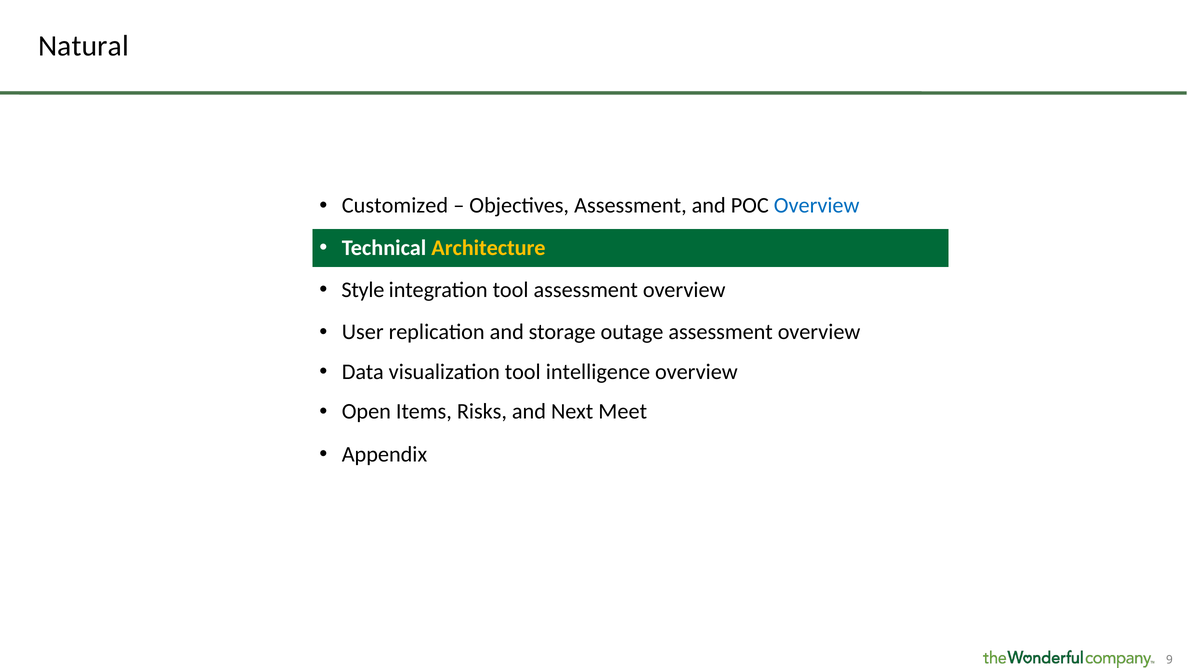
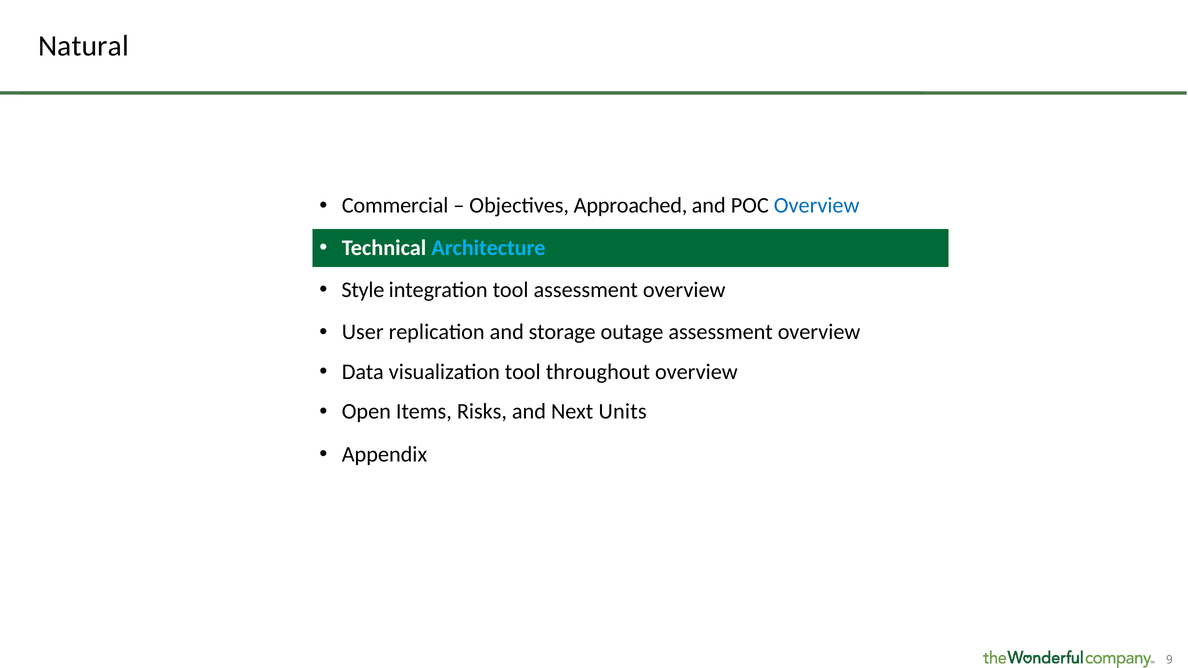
Customized: Customized -> Commercial
Objectives Assessment: Assessment -> Approached
Architecture colour: yellow -> light blue
intelligence: intelligence -> throughout
Meet: Meet -> Units
